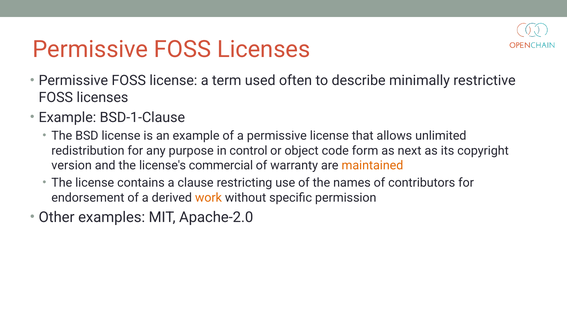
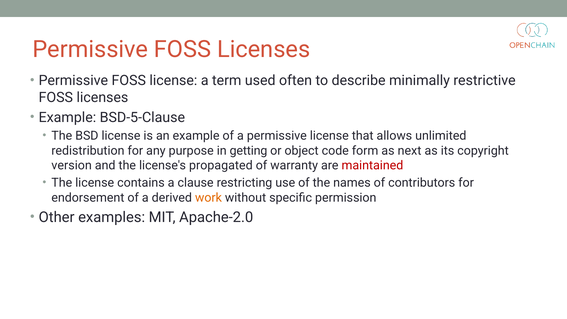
BSD-1-Clause: BSD-1-Clause -> BSD-5-Clause
control: control -> getting
commercial: commercial -> propagated
maintained colour: orange -> red
